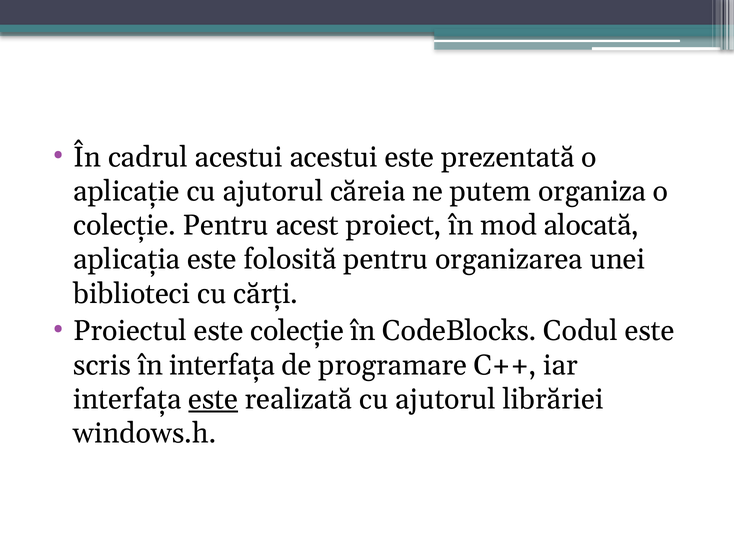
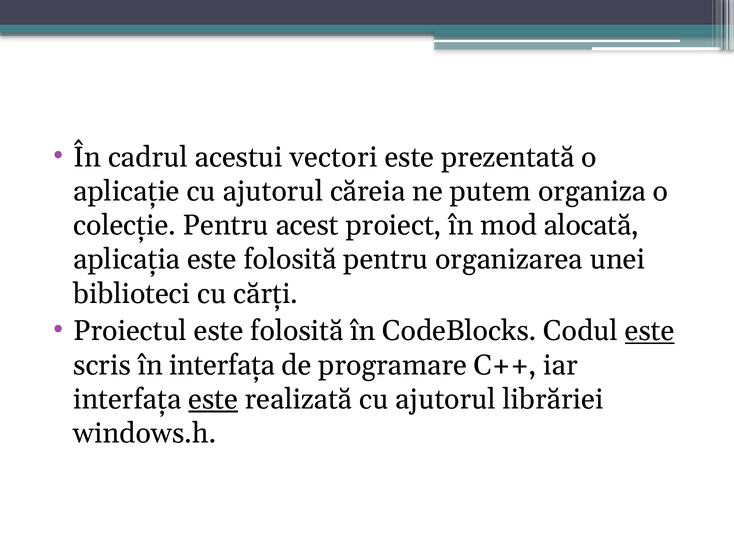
acestui acestui: acestui -> vectori
Proiectul este colecție: colecție -> folosită
este at (650, 331) underline: none -> present
